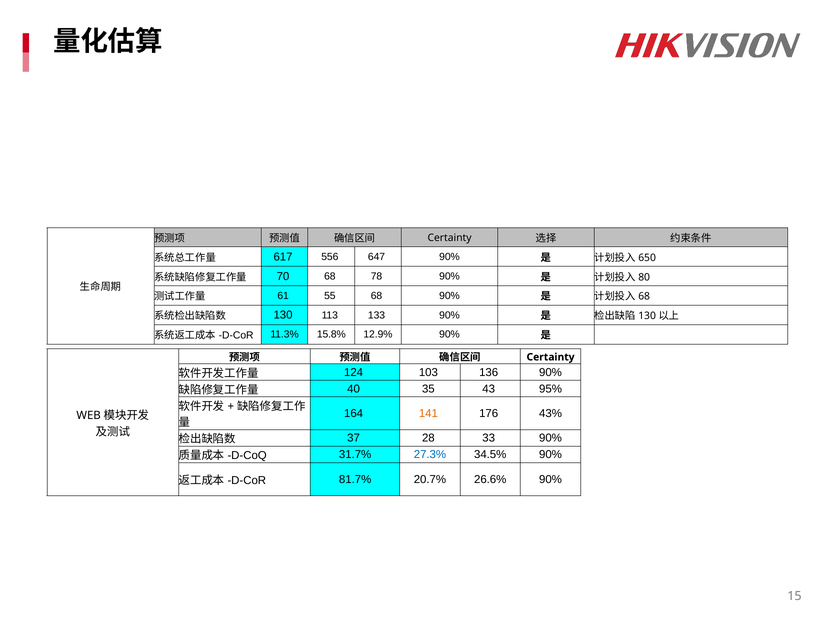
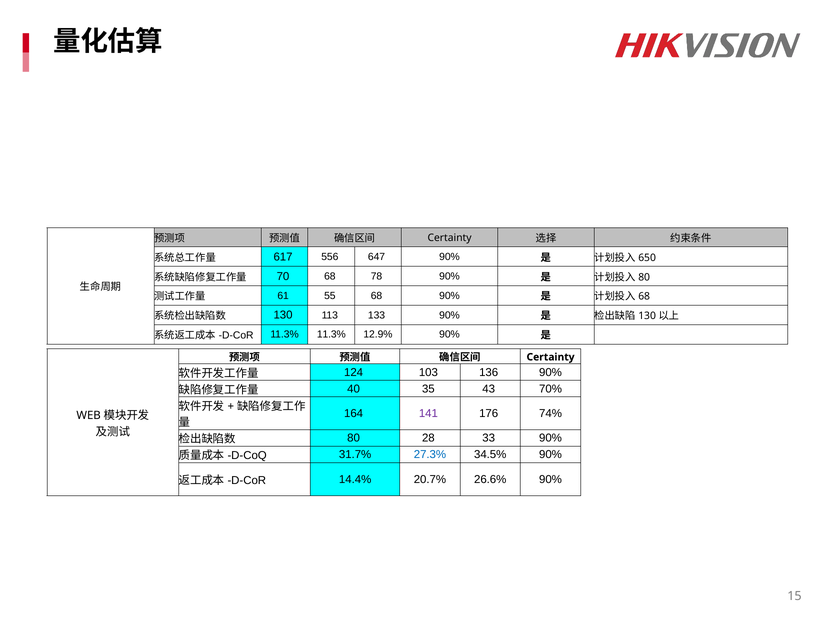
11.3% 15.8%: 15.8% -> 11.3%
95%: 95% -> 70%
141 colour: orange -> purple
43%: 43% -> 74%
37 at (354, 438): 37 -> 80
81.7%: 81.7% -> 14.4%
